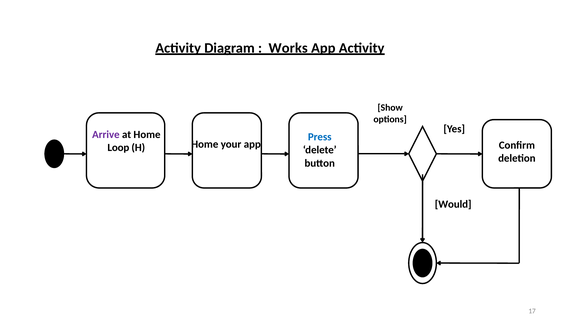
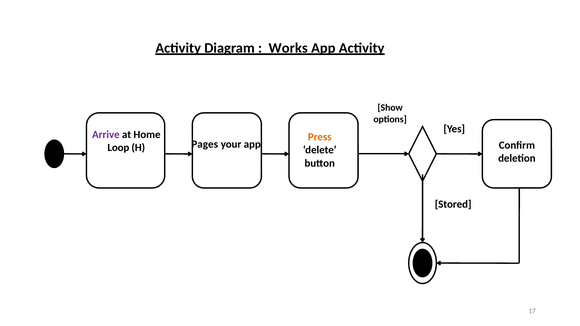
Press colour: blue -> orange
H Home: Home -> Pages
Would: Would -> Stored
